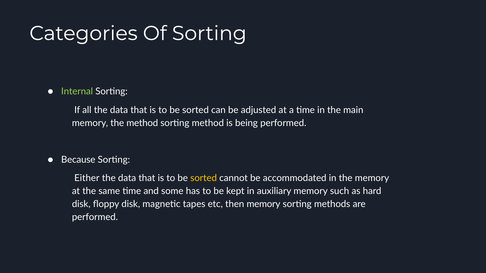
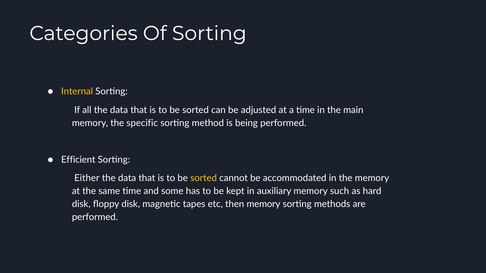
Internal colour: light green -> yellow
the method: method -> specific
Because: Because -> Efficient
